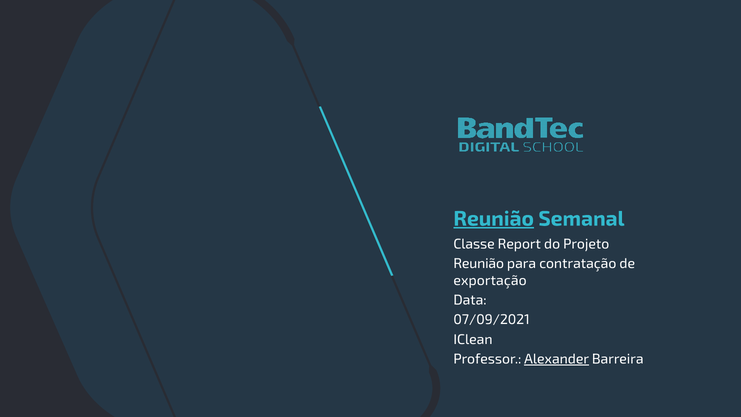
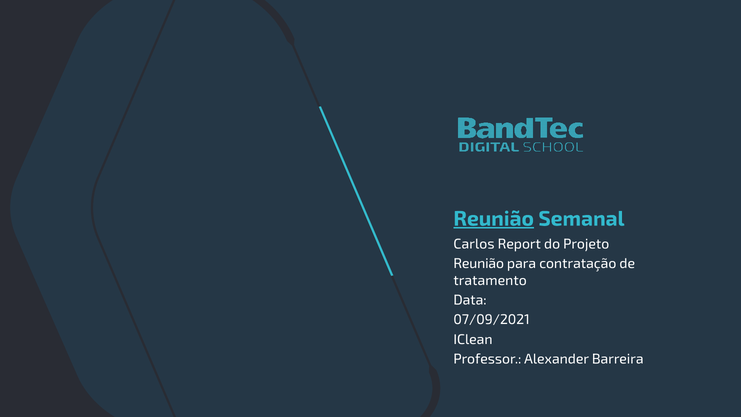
Classe: Classe -> Carlos
exportação: exportação -> tratamento
Alexander underline: present -> none
